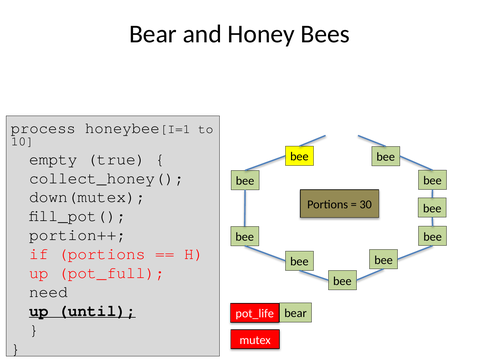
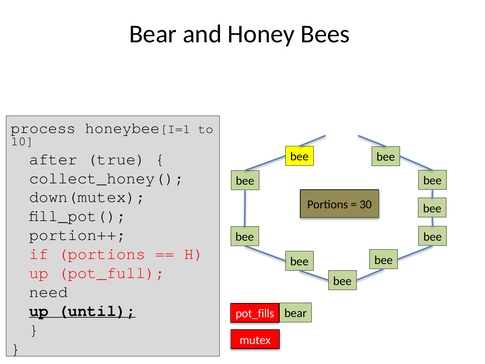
empty: empty -> after
pot_life: pot_life -> pot_fills
